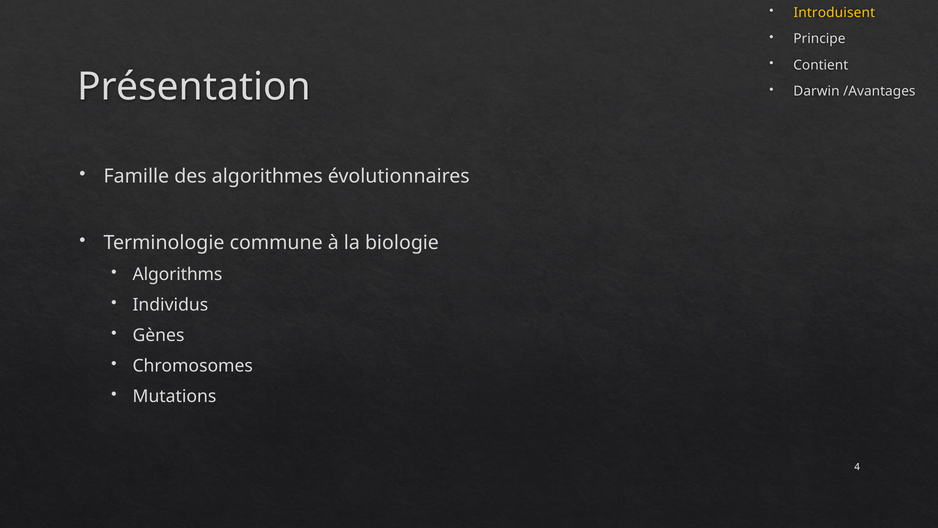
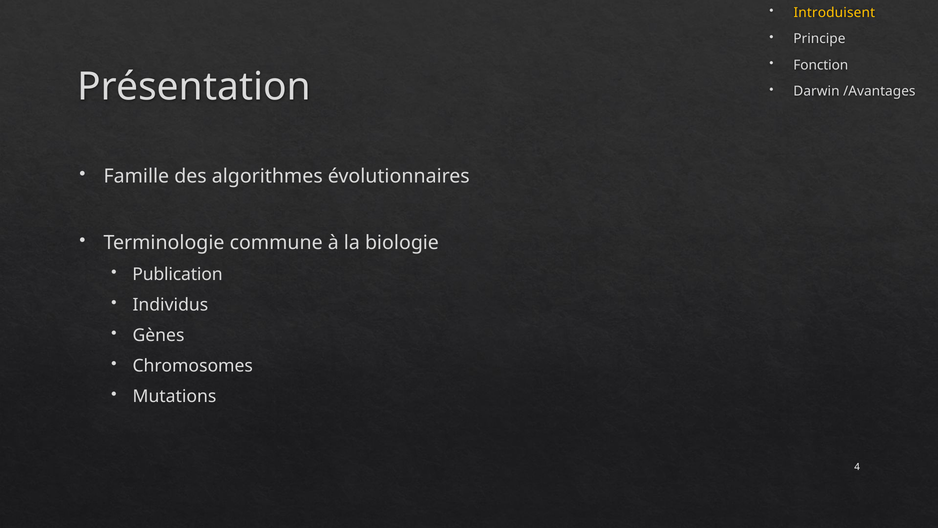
Contient: Contient -> Fonction
Algorithms: Algorithms -> Publication
